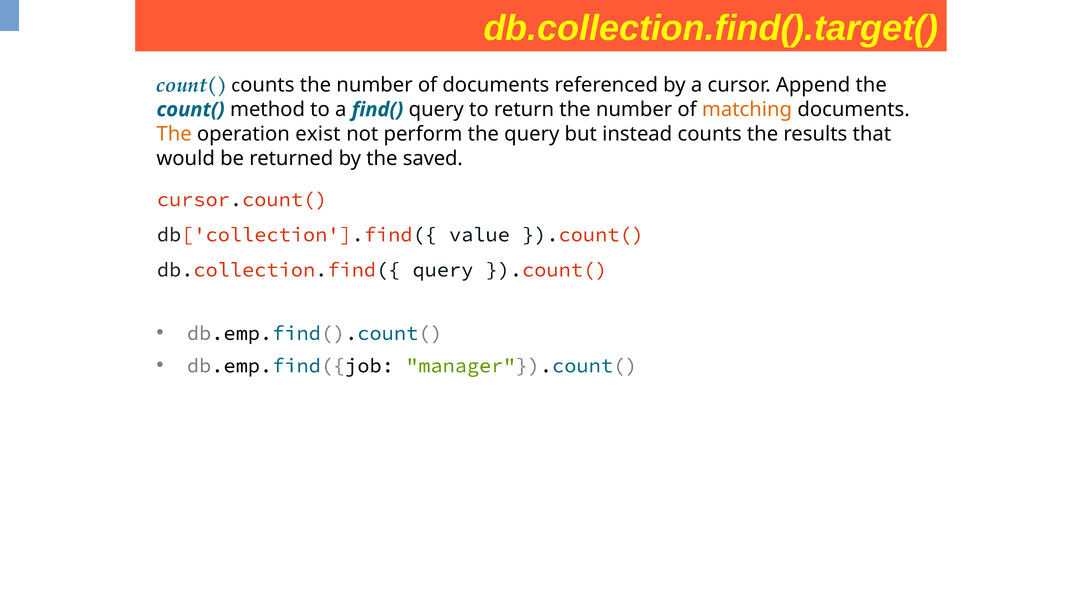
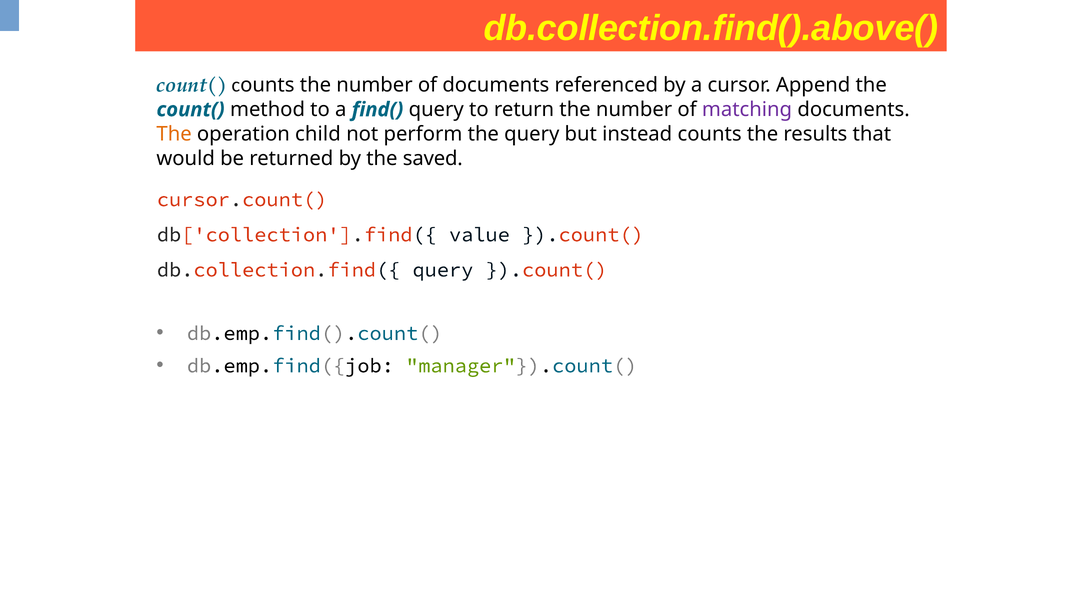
db.collection.find().target(: db.collection.find().target( -> db.collection.find().above(
matching colour: orange -> purple
exist: exist -> child
